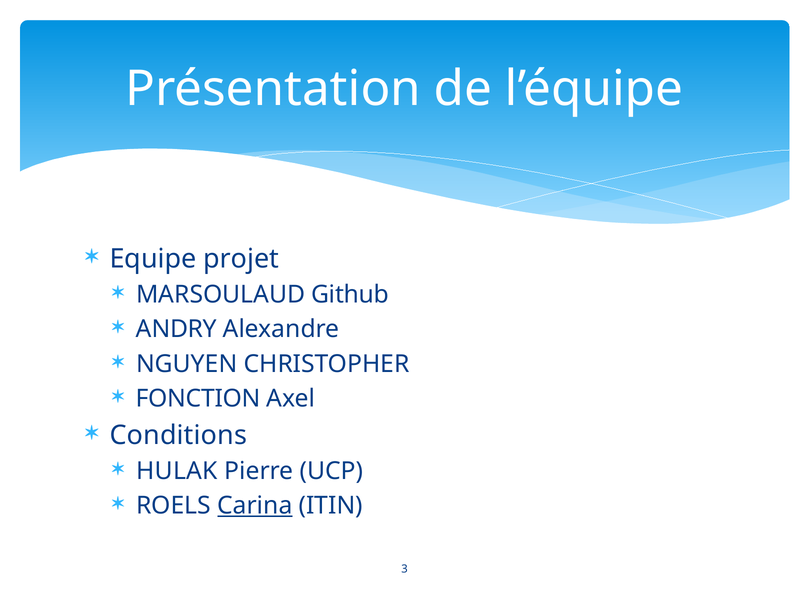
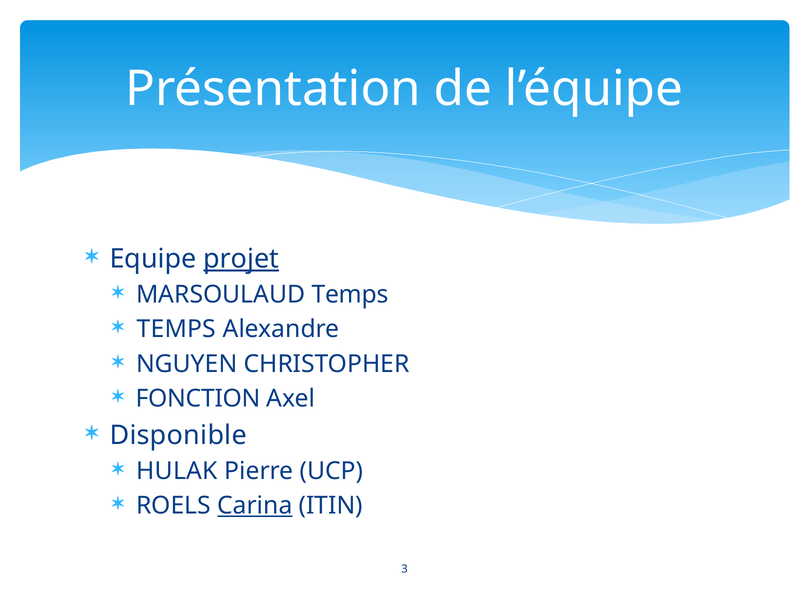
projet underline: none -> present
MARSOULAUD Github: Github -> Temps
ANDRY at (176, 329): ANDRY -> TEMPS
Conditions: Conditions -> Disponible
